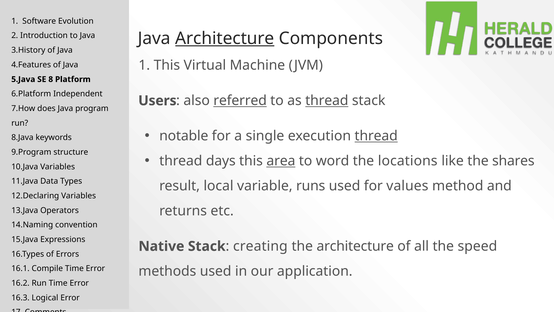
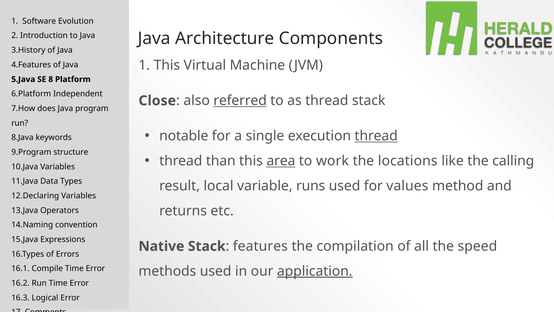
Architecture at (225, 38) underline: present -> none
Users: Users -> Close
thread at (327, 101) underline: present -> none
days: days -> than
word: word -> work
shares: shares -> calling
creating: creating -> features
the architecture: architecture -> compilation
application underline: none -> present
